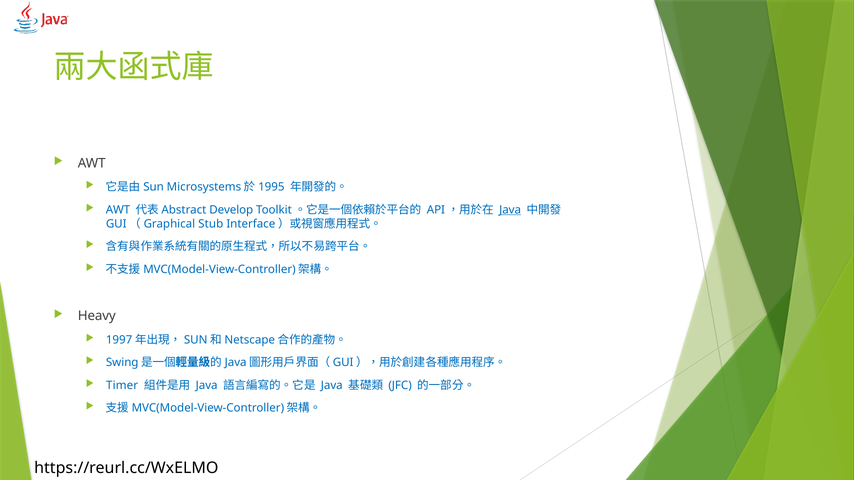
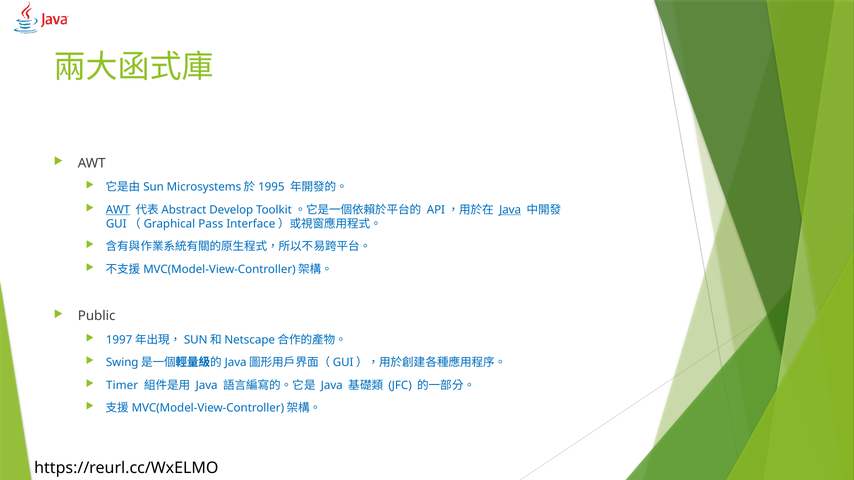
AWT at (118, 210) underline: none -> present
Stub: Stub -> Pass
Heavy: Heavy -> Public
